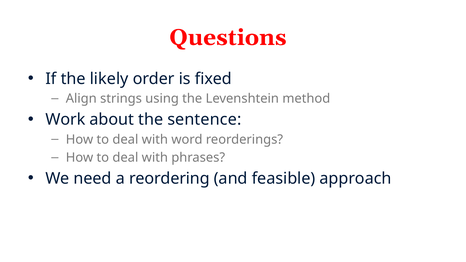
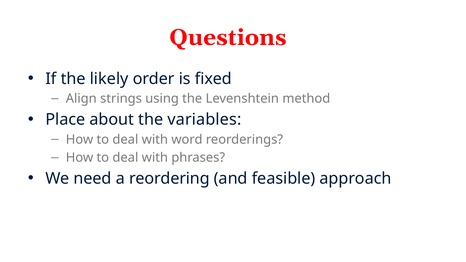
Work: Work -> Place
sentence: sentence -> variables
